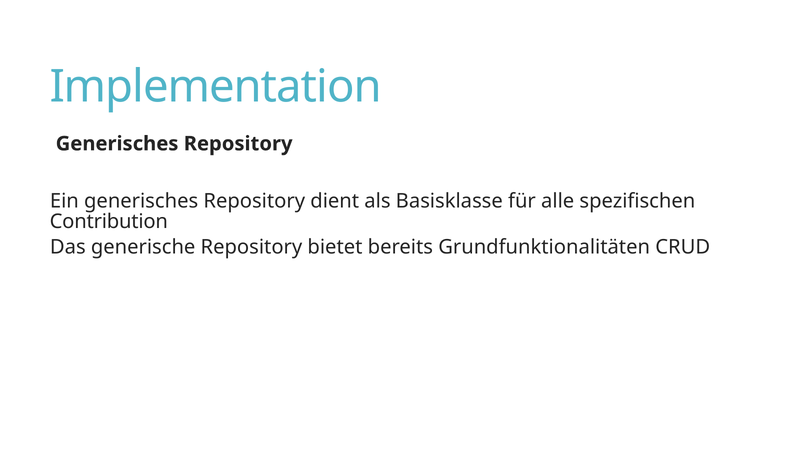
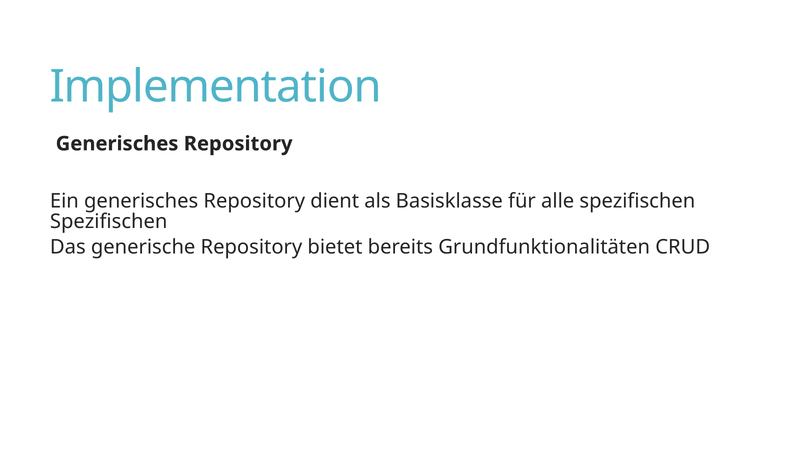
Contribution at (109, 222): Contribution -> Spezifischen
